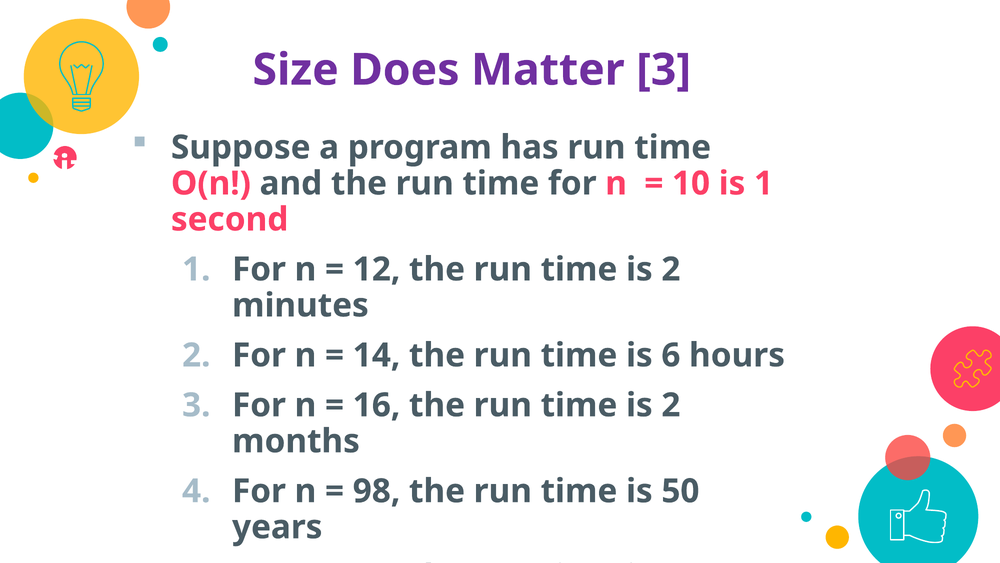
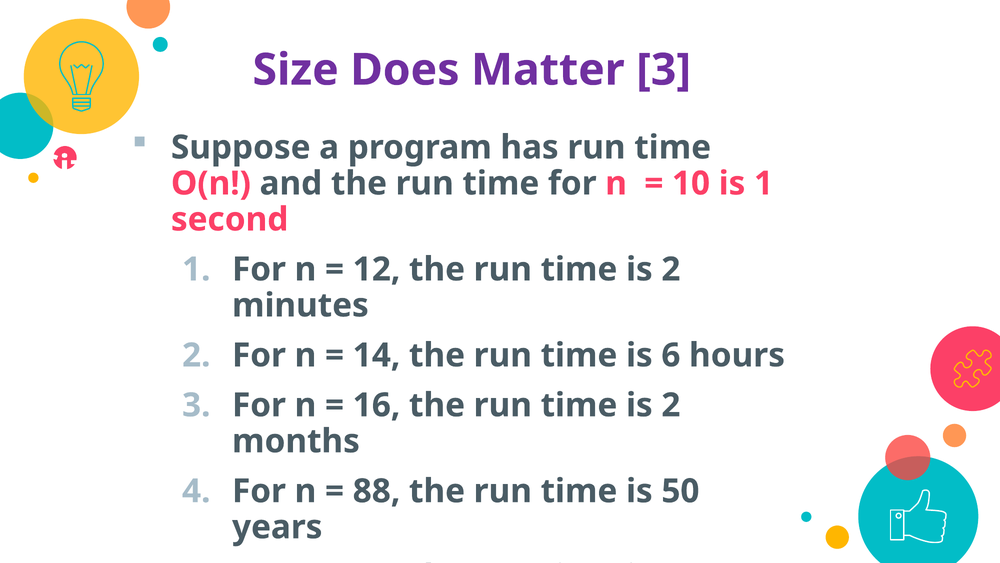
98: 98 -> 88
